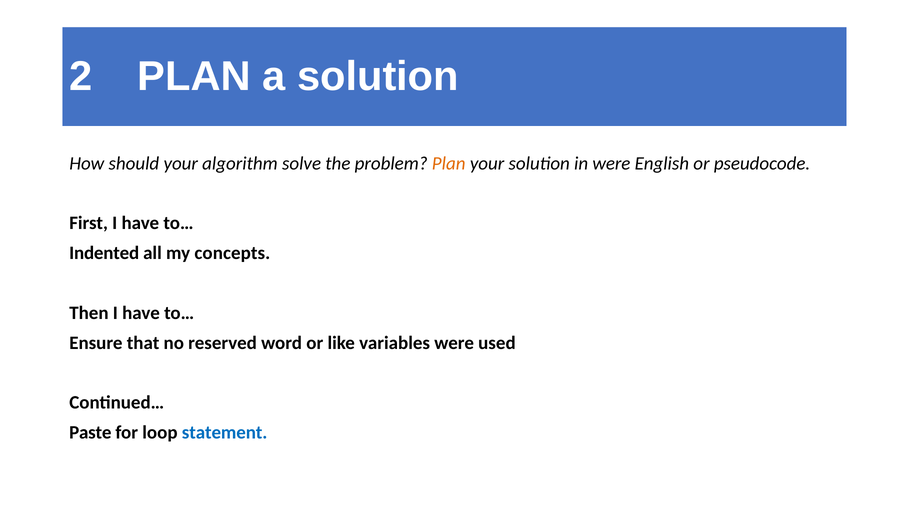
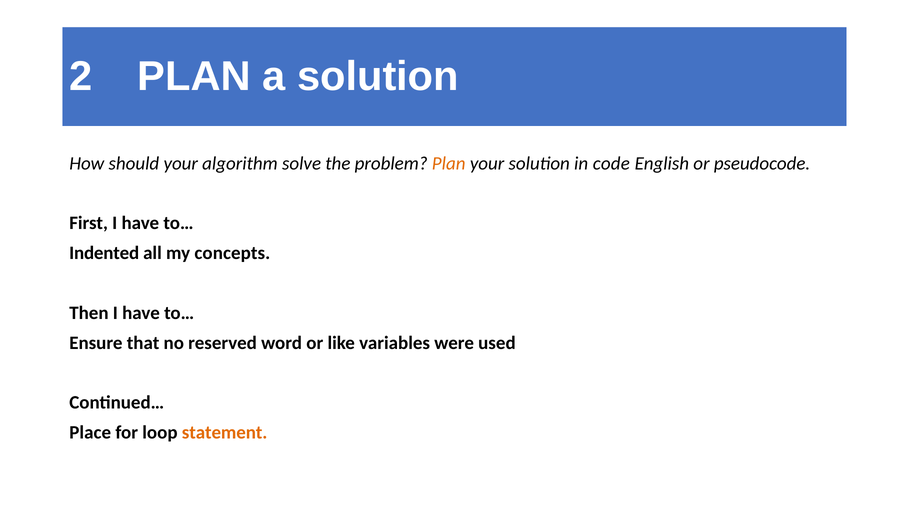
in were: were -> code
Paste: Paste -> Place
statement colour: blue -> orange
